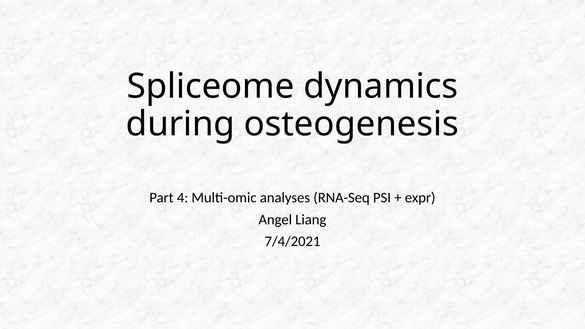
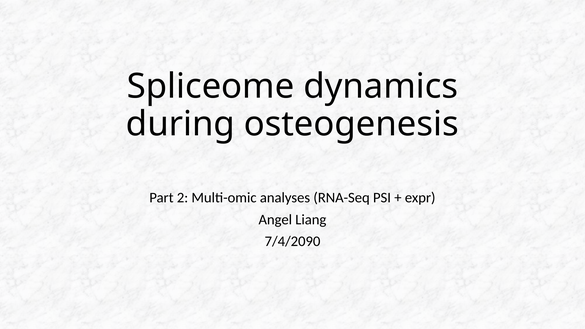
4: 4 -> 2
7/4/2021: 7/4/2021 -> 7/4/2090
